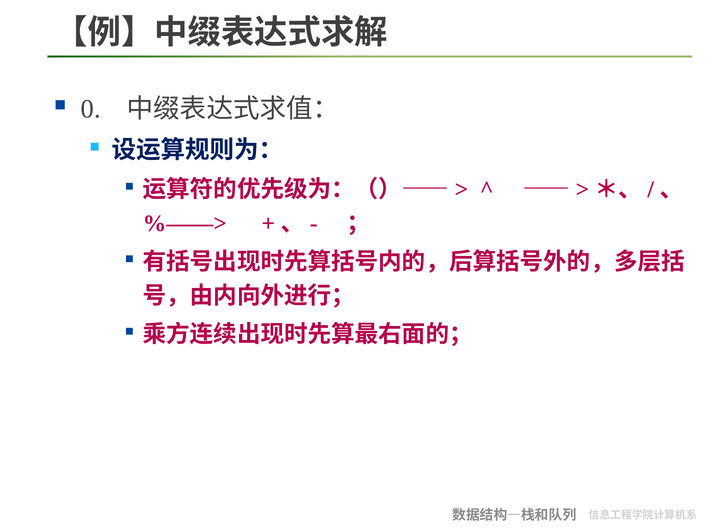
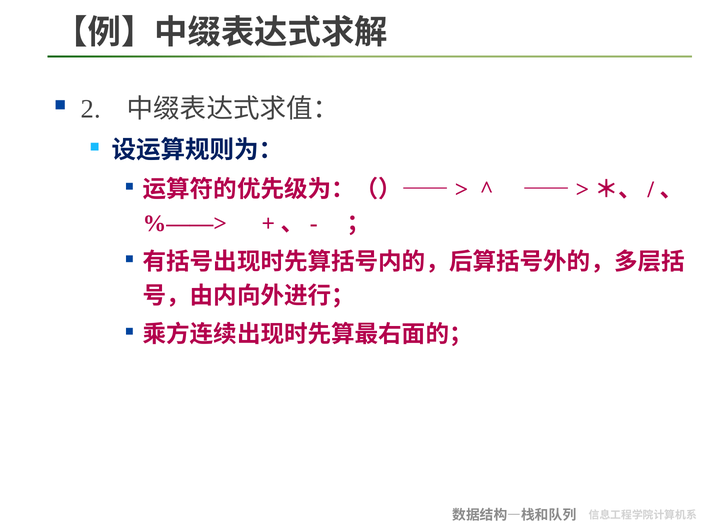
0: 0 -> 2
